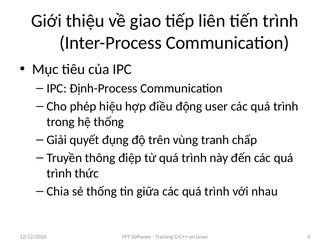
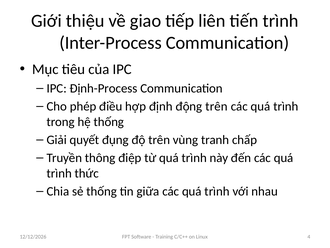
hiệu: hiệu -> điều
điều: điều -> định
động user: user -> trên
